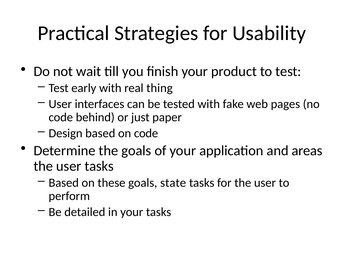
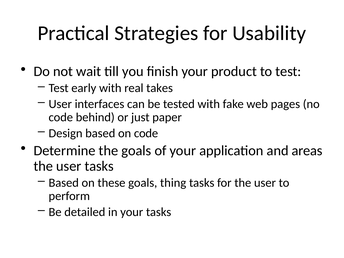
thing: thing -> takes
state: state -> thing
